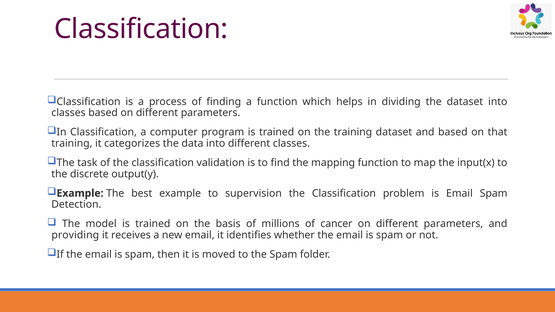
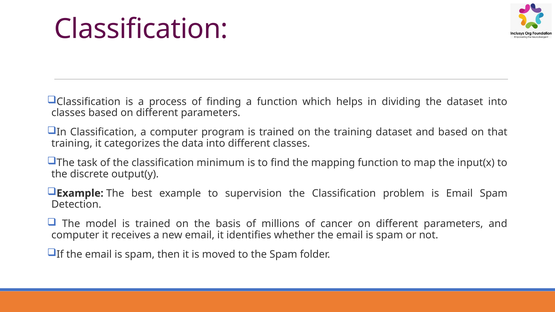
validation: validation -> minimum
providing at (75, 235): providing -> computer
